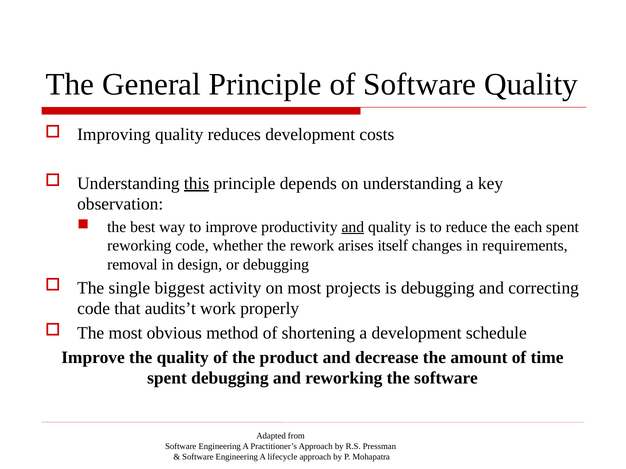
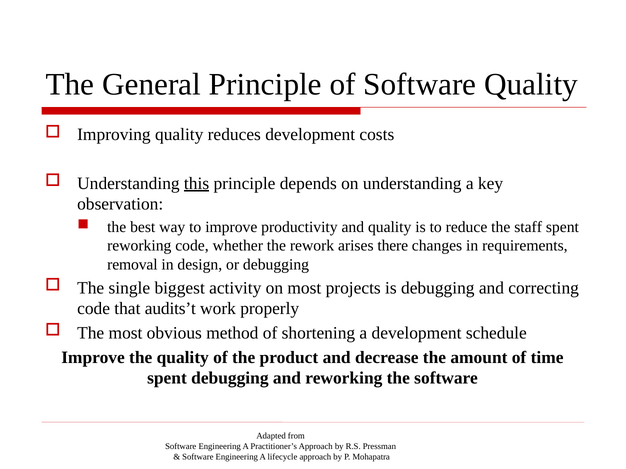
and at (353, 227) underline: present -> none
each: each -> staff
itself: itself -> there
